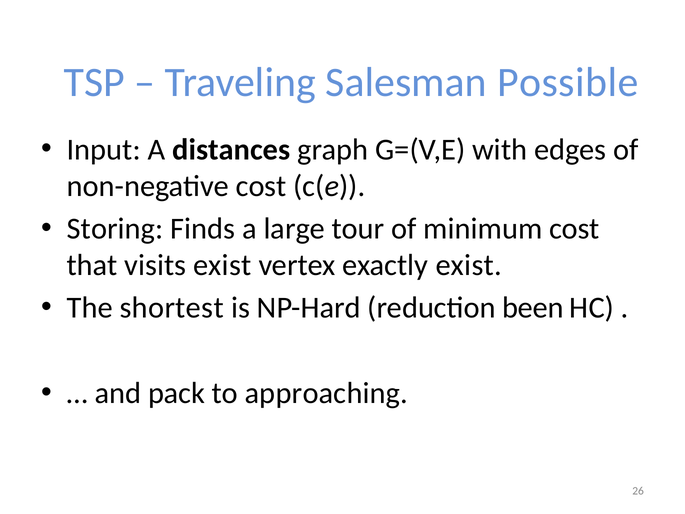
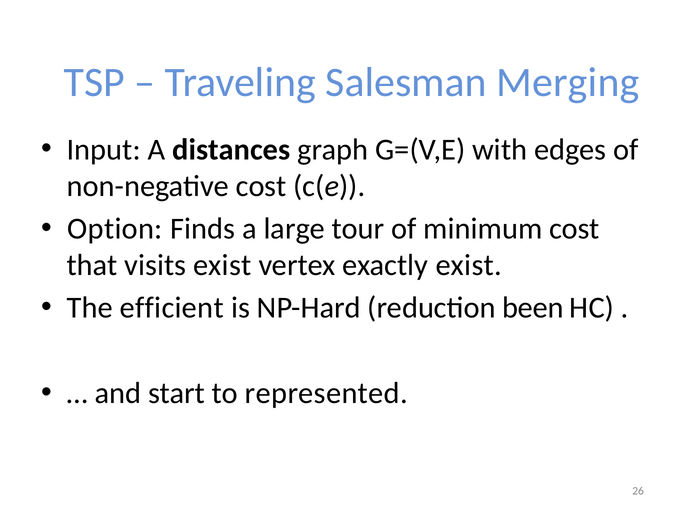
Possible: Possible -> Merging
Storing: Storing -> Option
shortest: shortest -> efficient
pack: pack -> start
approaching: approaching -> represented
